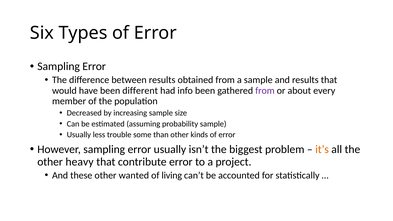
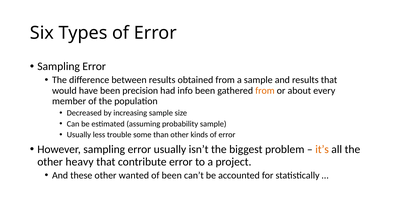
different: different -> precision
from at (265, 91) colour: purple -> orange
of living: living -> been
